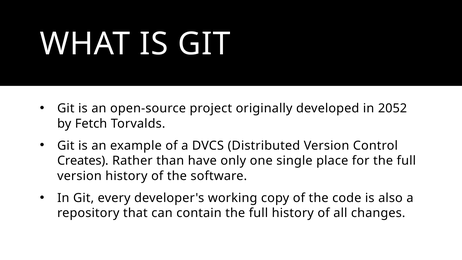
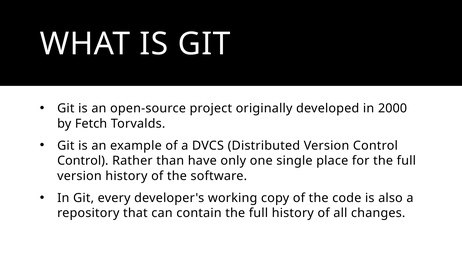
2052: 2052 -> 2000
Creates at (83, 161): Creates -> Control
